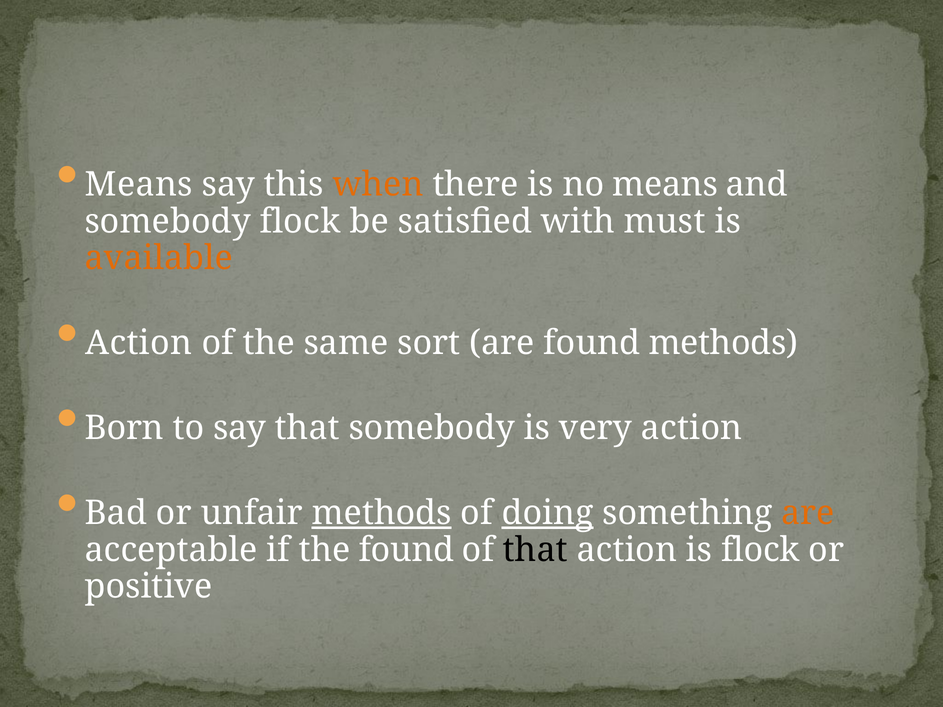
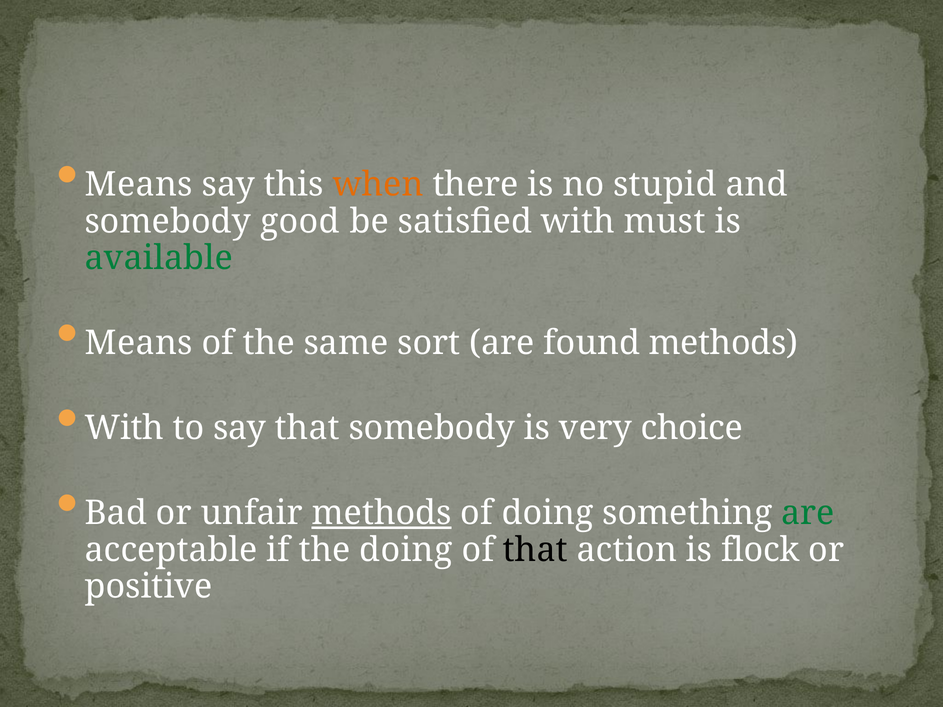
no means: means -> stupid
somebody flock: flock -> good
available colour: orange -> green
Action at (139, 343): Action -> Means
Born at (124, 428): Born -> With
very action: action -> choice
doing at (547, 513) underline: present -> none
are at (808, 513) colour: orange -> green
the found: found -> doing
